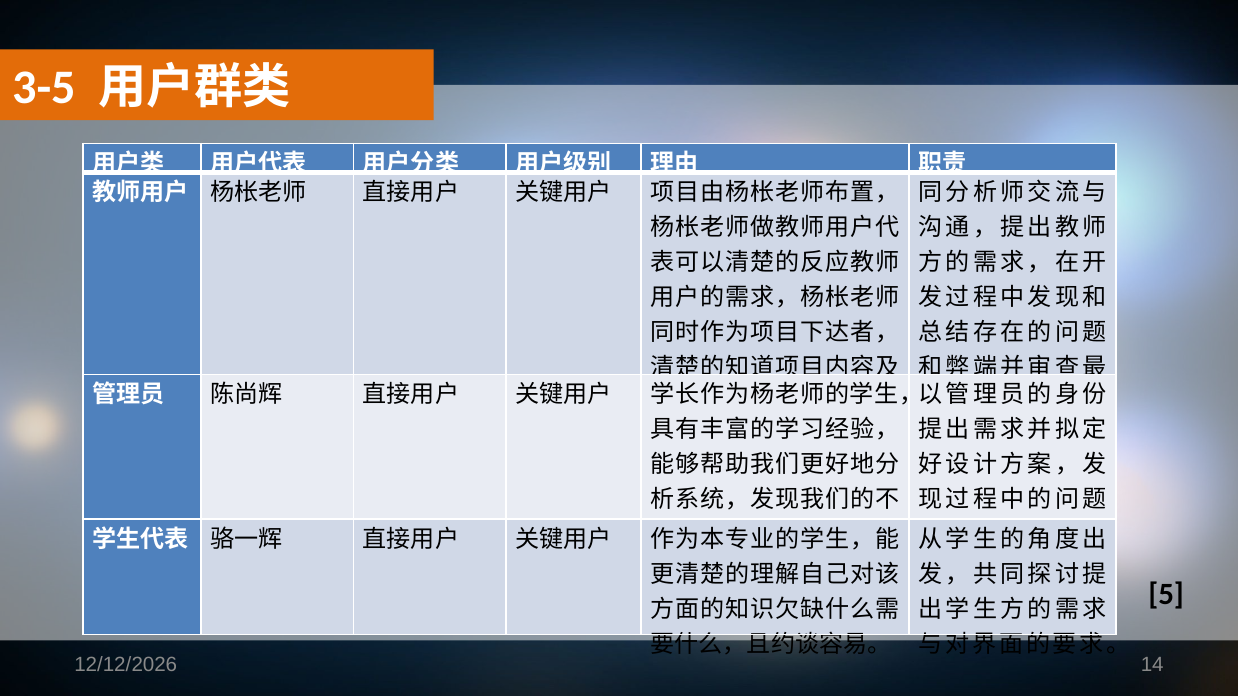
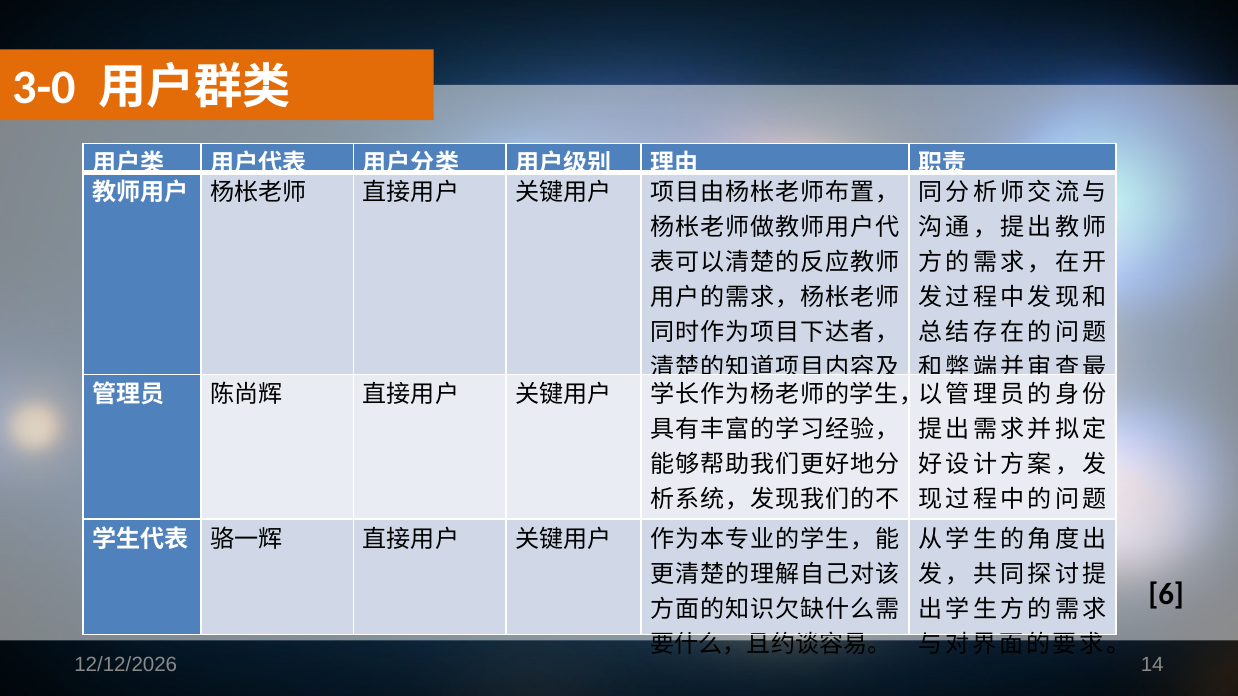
3-5: 3-5 -> 3-0
5: 5 -> 6
